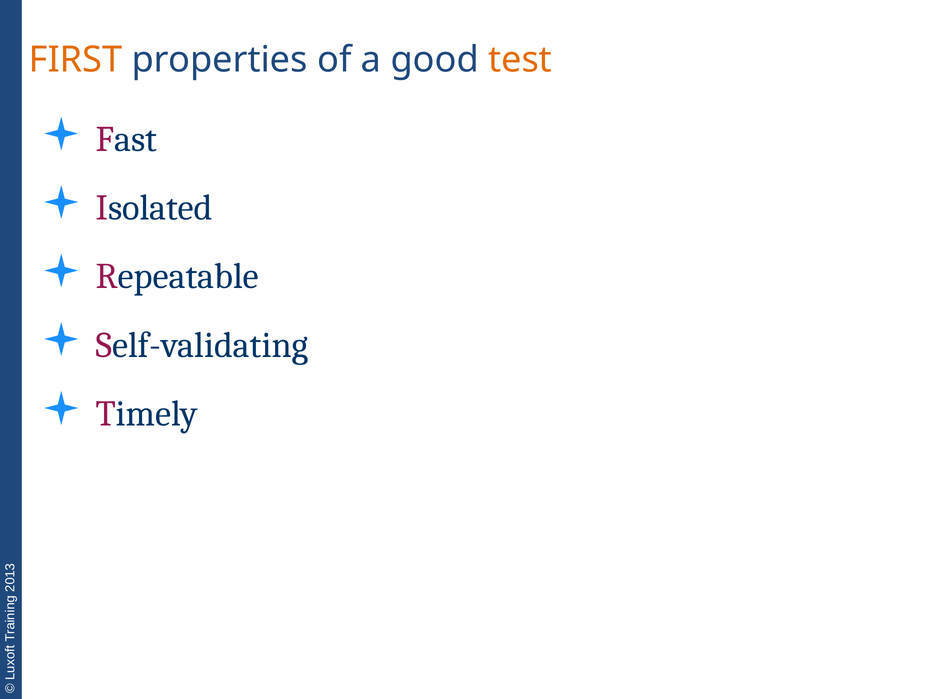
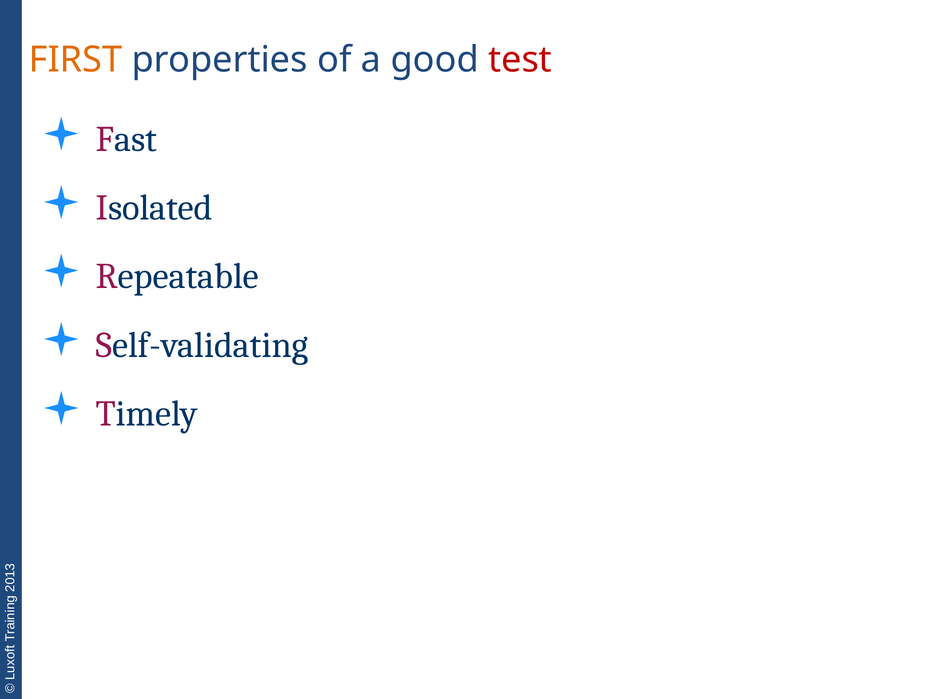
test colour: orange -> red
